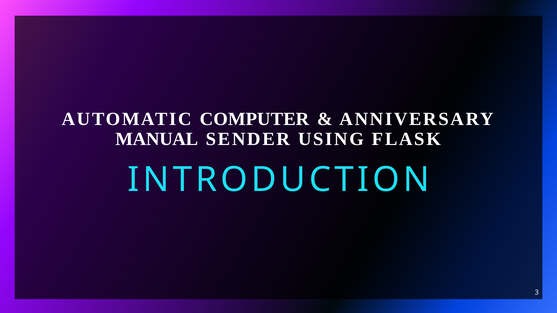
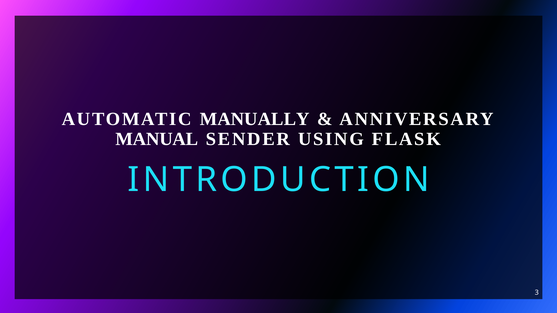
COMPUTER: COMPUTER -> MANUALLY
